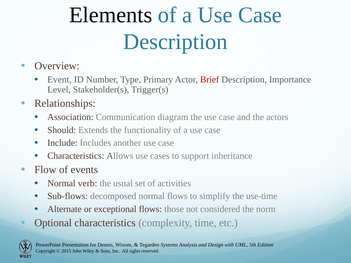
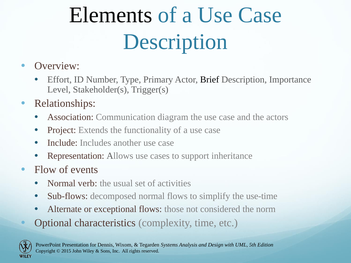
Event: Event -> Effort
Brief colour: red -> black
Should: Should -> Project
Characteristics at (76, 156): Characteristics -> Representation
